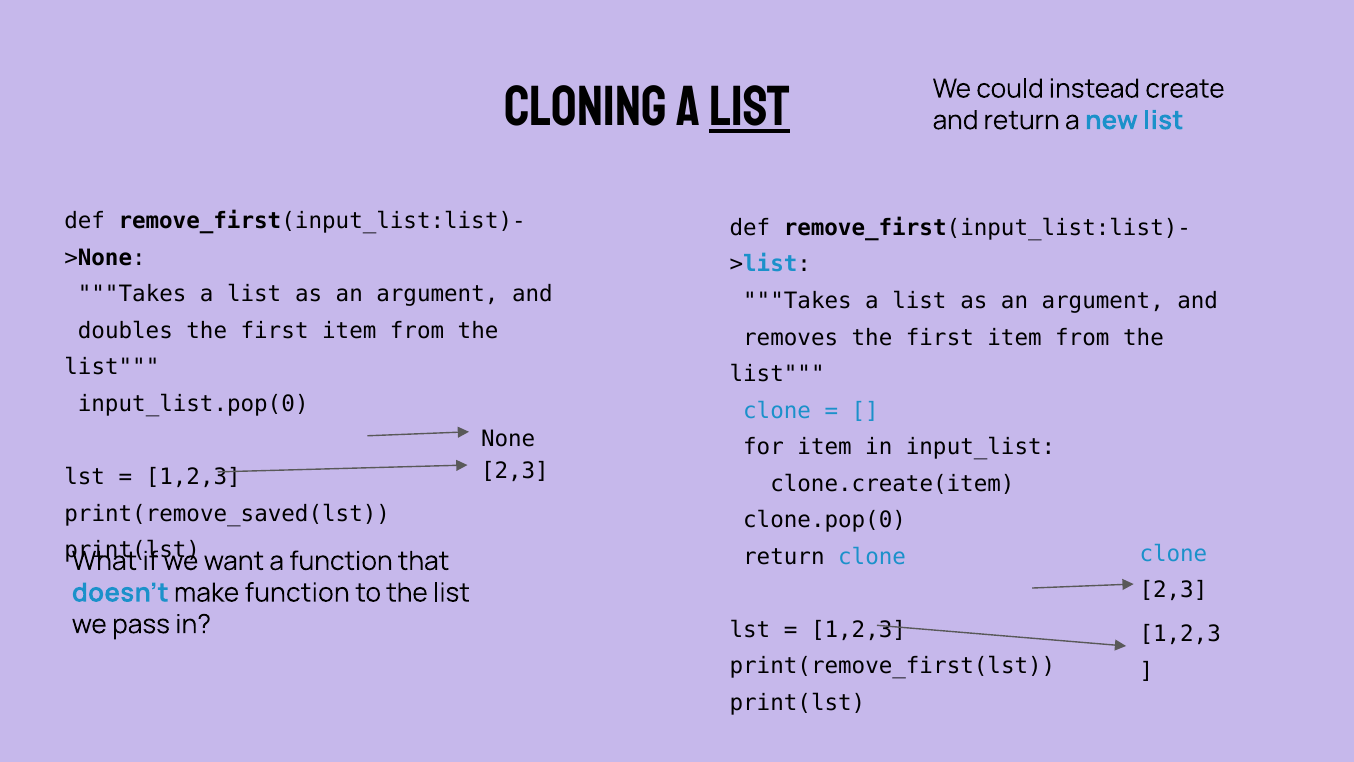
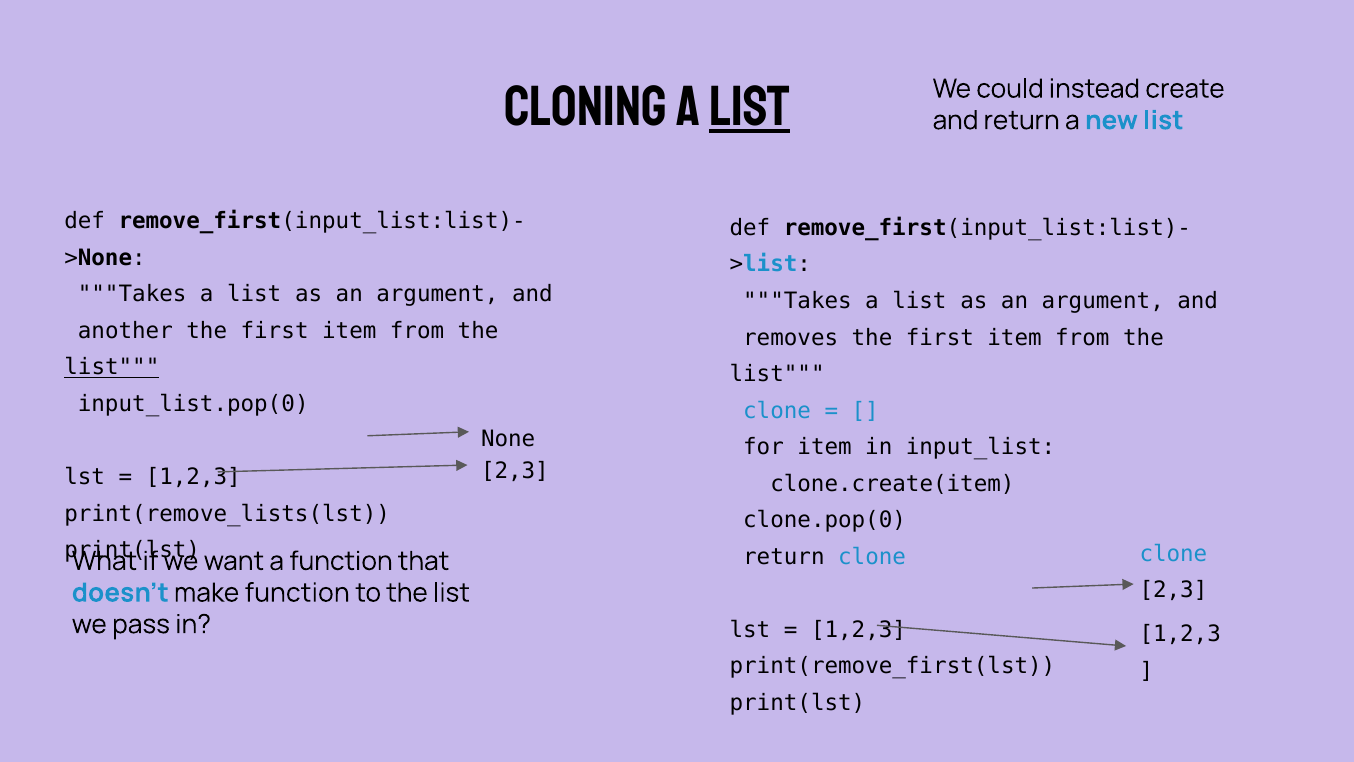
doubles: doubles -> another
list at (112, 367) underline: none -> present
print(remove_saved(lst: print(remove_saved(lst -> print(remove_lists(lst
